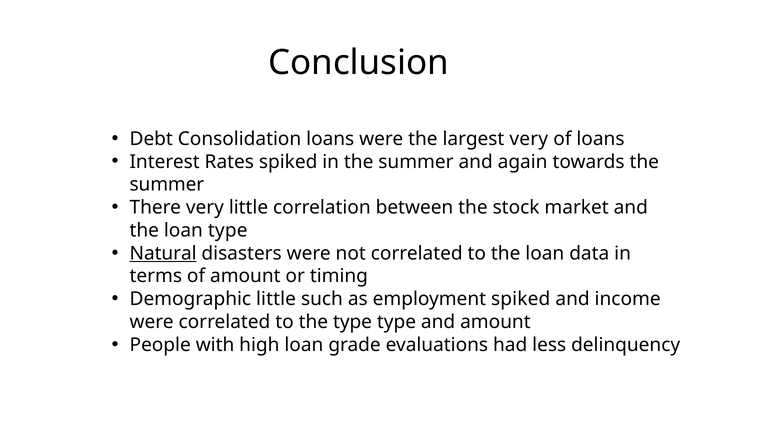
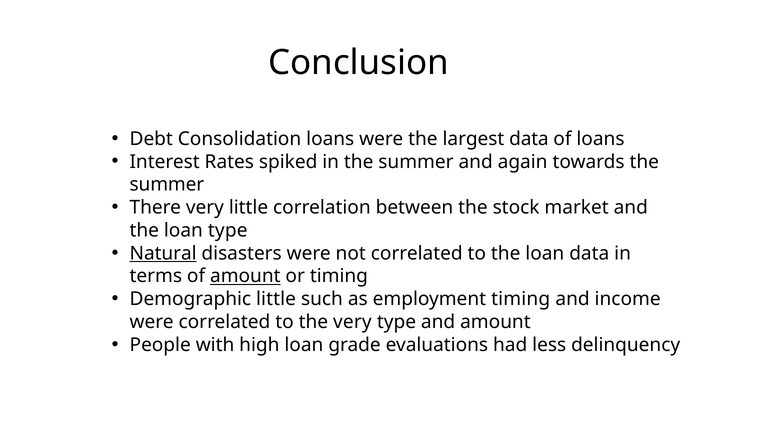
largest very: very -> data
amount at (245, 276) underline: none -> present
employment spiked: spiked -> timing
the type: type -> very
